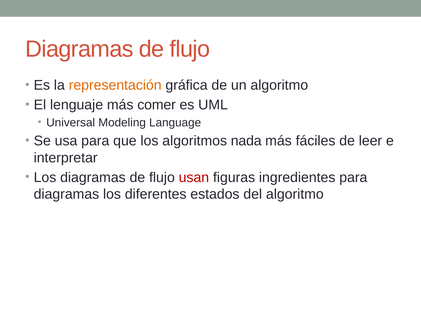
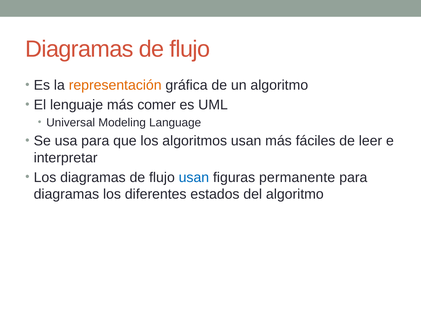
algoritmos nada: nada -> usan
usan at (194, 177) colour: red -> blue
ingredientes: ingredientes -> permanente
